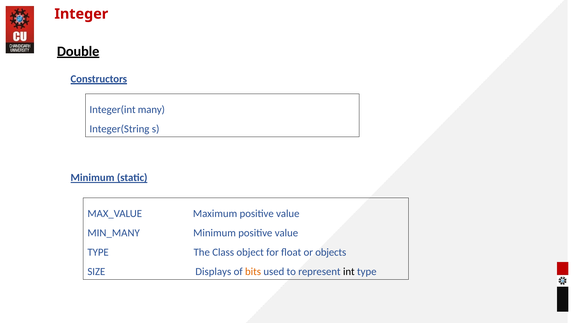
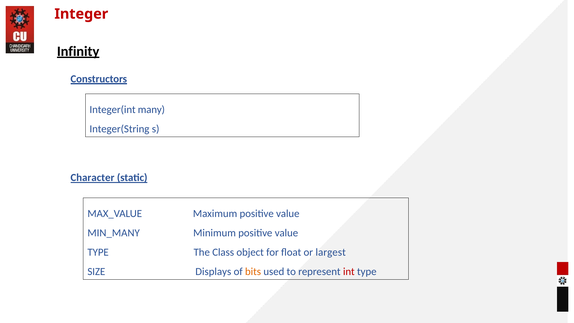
Double: Double -> Infinity
Minimum at (92, 178): Minimum -> Character
objects: objects -> largest
int colour: black -> red
